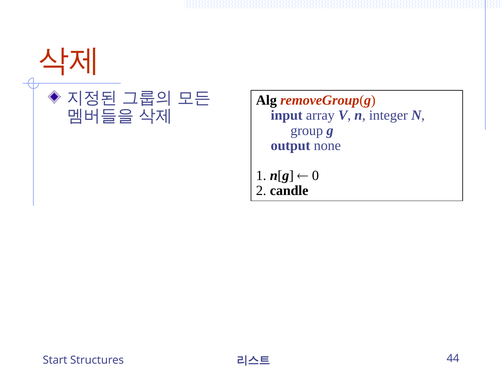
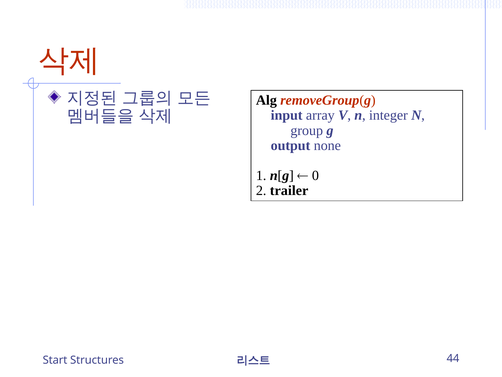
candle: candle -> trailer
